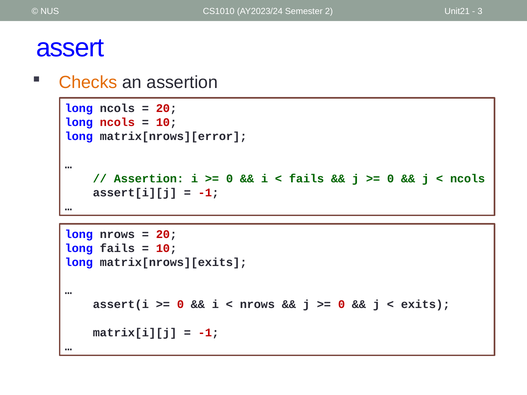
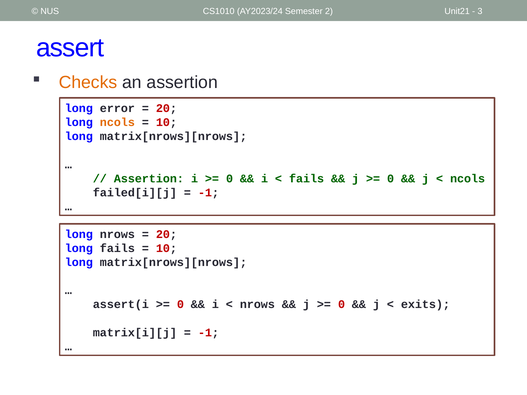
ncols at (117, 108): ncols -> error
ncols at (117, 122) colour: red -> orange
matrix[nrows][error at (173, 136): matrix[nrows][error -> matrix[nrows][nrows
assert[i][j: assert[i][j -> failed[i][j
matrix[nrows][exits at (173, 263): matrix[nrows][exits -> matrix[nrows][nrows
